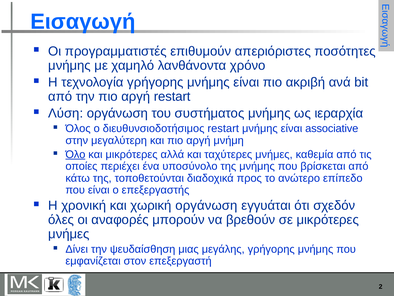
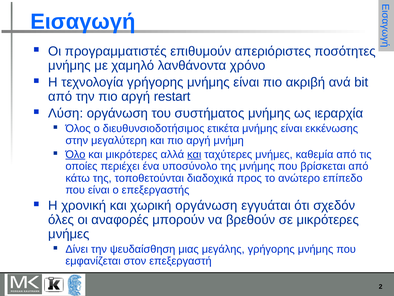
διευθυνσιοδοτήσιμος restart: restart -> ετικέτα
associative: associative -> εκκένωσης
και at (194, 154) underline: none -> present
